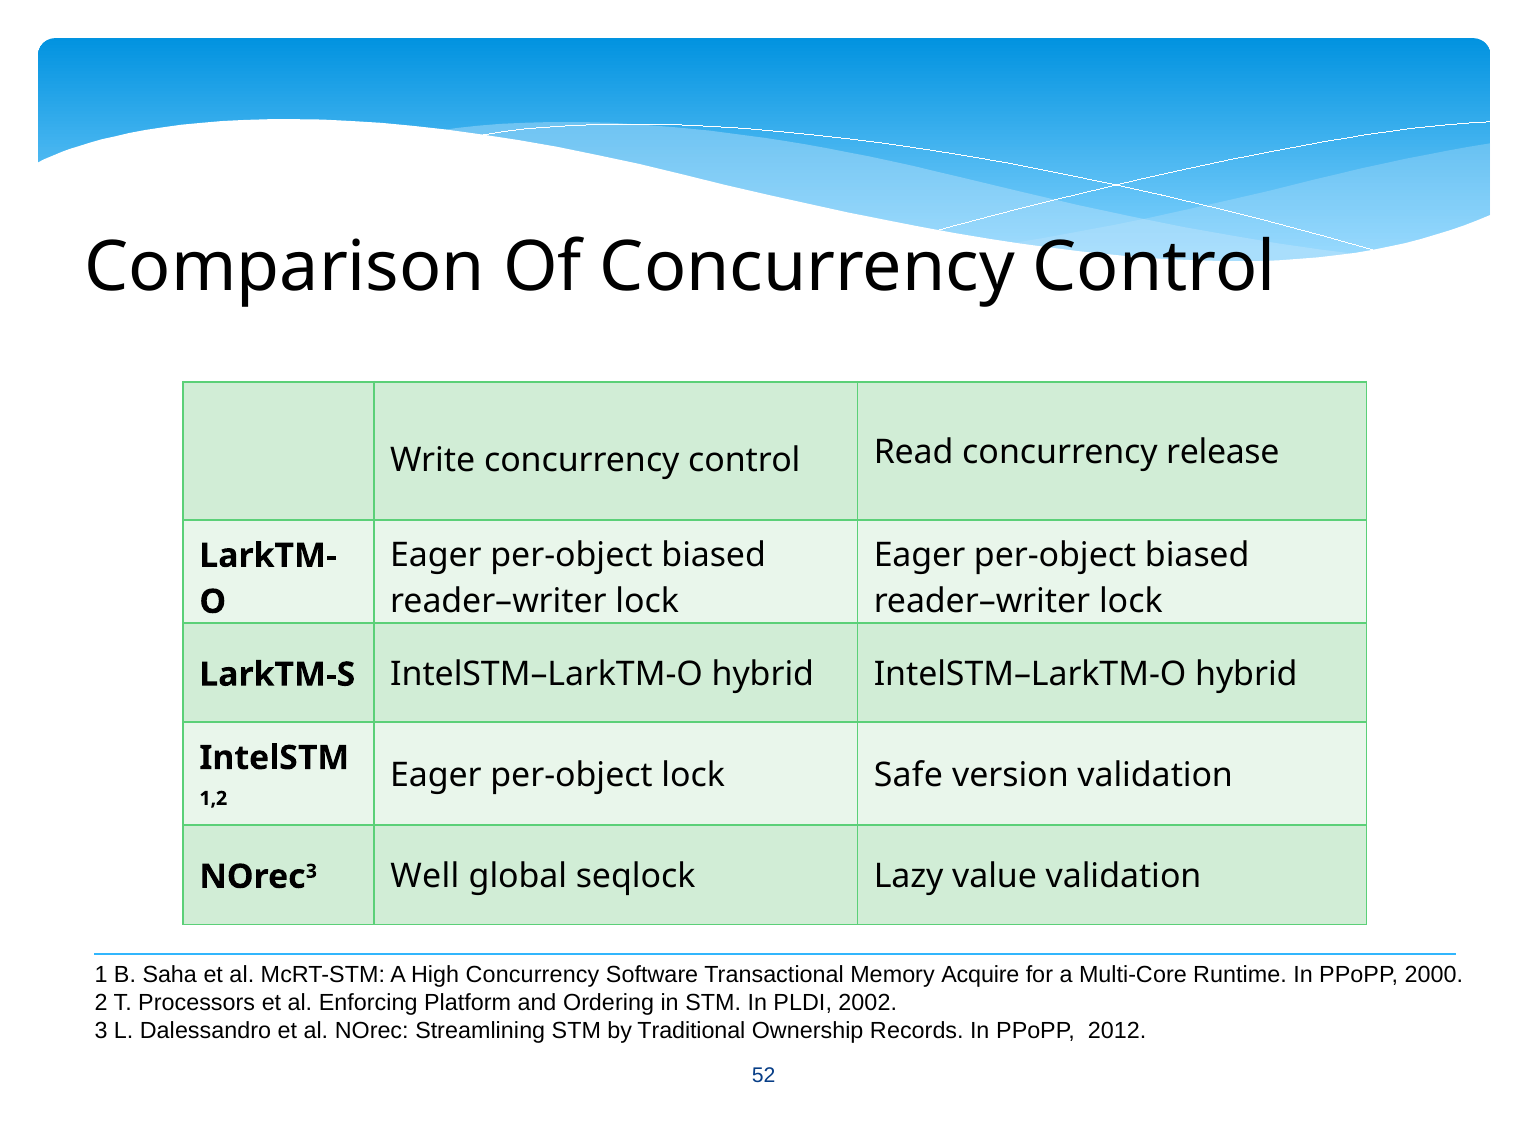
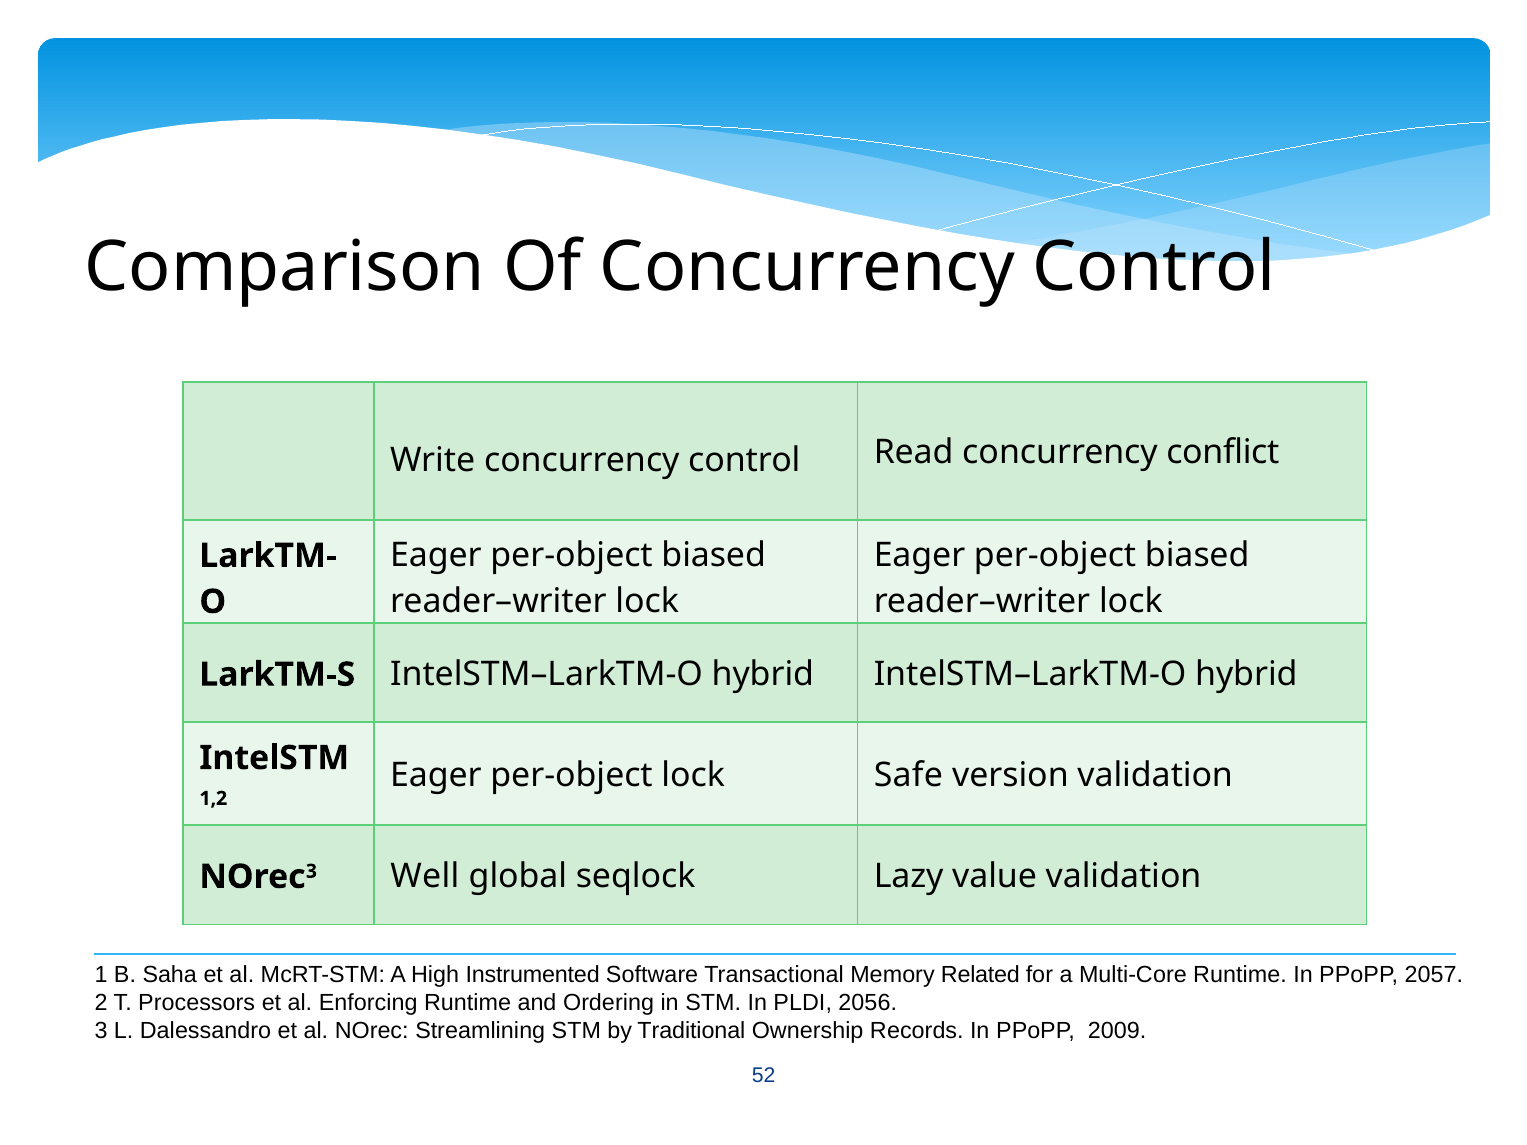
release: release -> conflict
High Concurrency: Concurrency -> Instrumented
Acquire: Acquire -> Related
2000: 2000 -> 2057
Enforcing Platform: Platform -> Runtime
2002: 2002 -> 2056
2012: 2012 -> 2009
